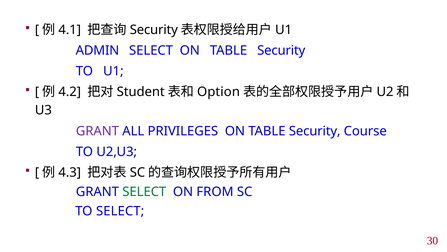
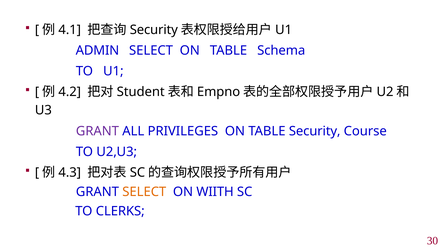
SELECT ON TABLE Security: Security -> Schema
Option: Option -> Empno
SELECT at (144, 191) colour: green -> orange
FROM: FROM -> WIITH
TO SELECT: SELECT -> CLERKS
